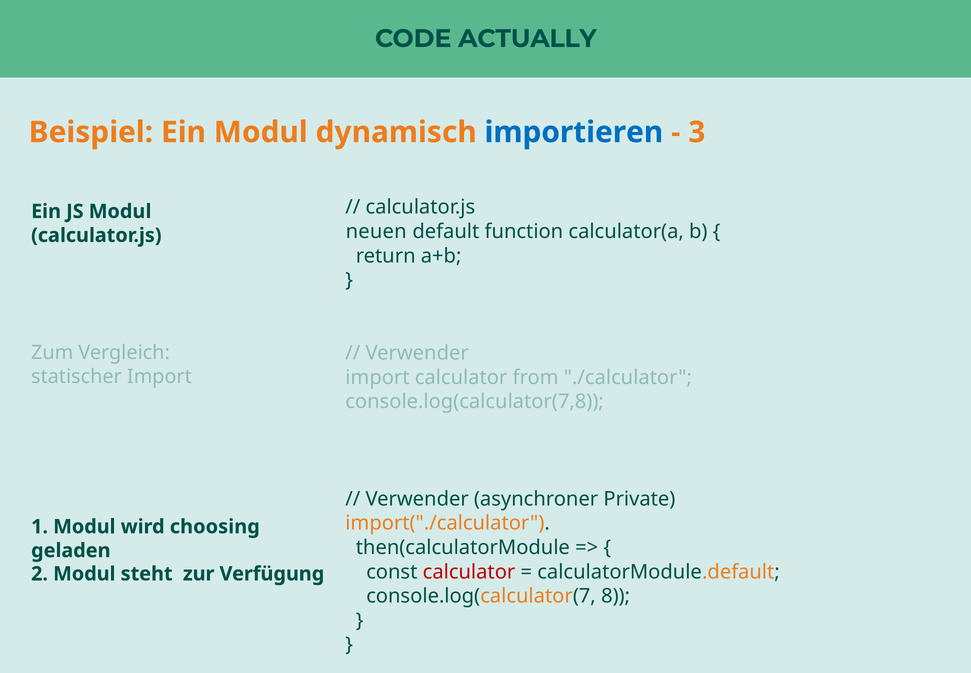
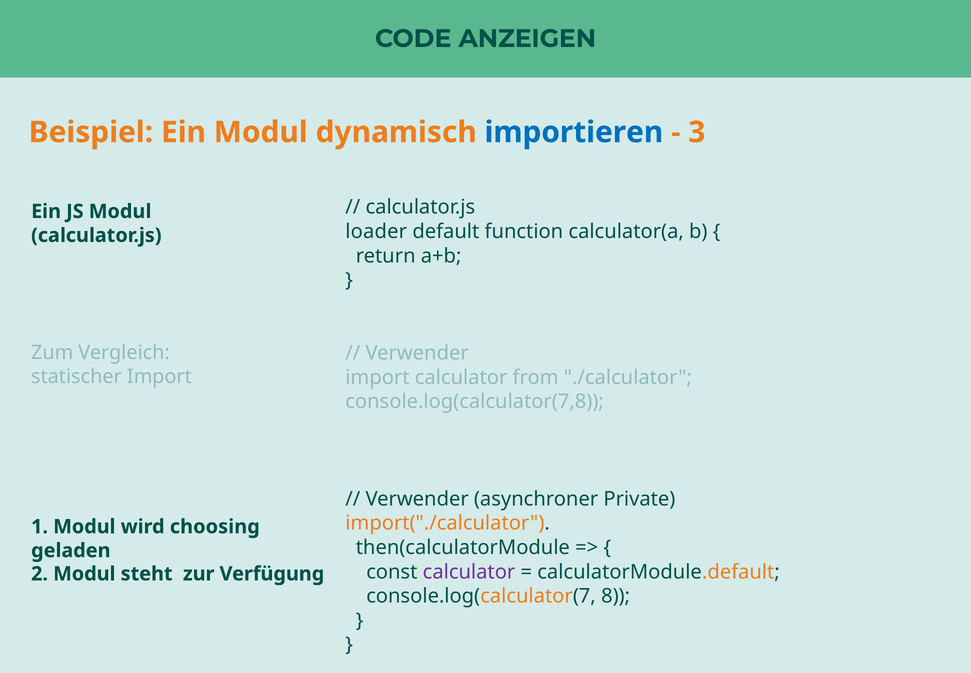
ACTUALLY: ACTUALLY -> ANZEIGEN
neuen: neuen -> loader
calculator at (469, 571) colour: red -> purple
